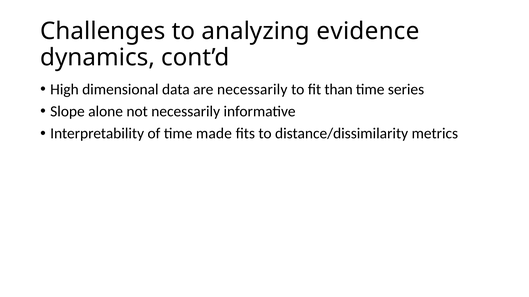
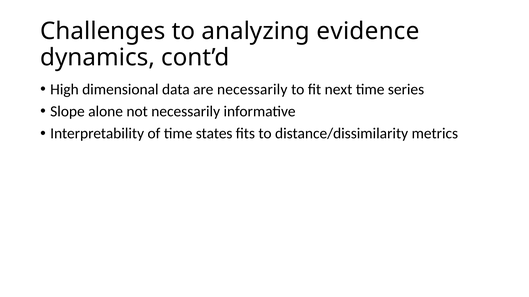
than: than -> next
made: made -> states
